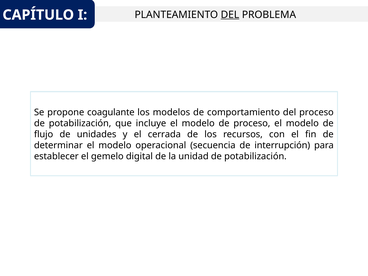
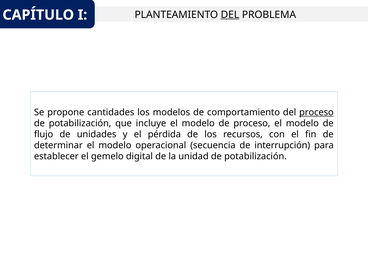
coagulante: coagulante -> cantidades
proceso at (316, 112) underline: none -> present
cerrada: cerrada -> pérdida
